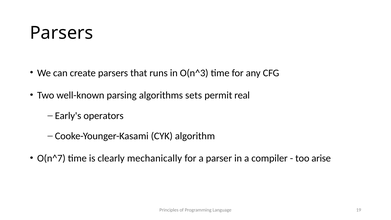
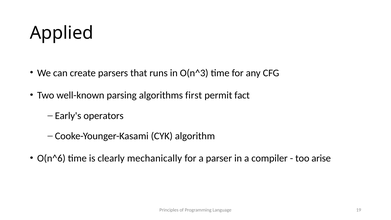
Parsers at (62, 33): Parsers -> Applied
sets: sets -> first
real: real -> fact
O(n^7: O(n^7 -> O(n^6
